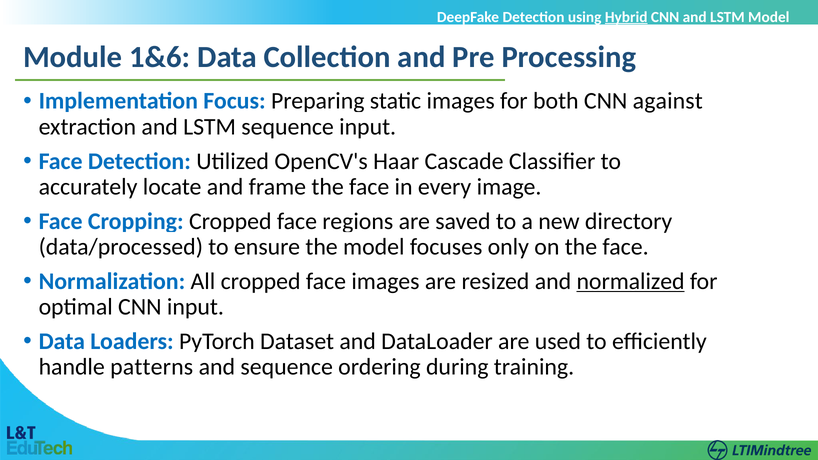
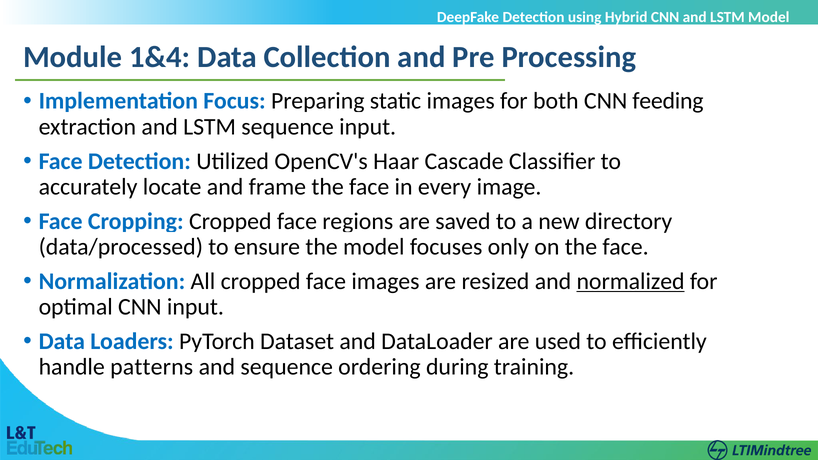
Hybrid underline: present -> none
1&6: 1&6 -> 1&4
against: against -> feeding
